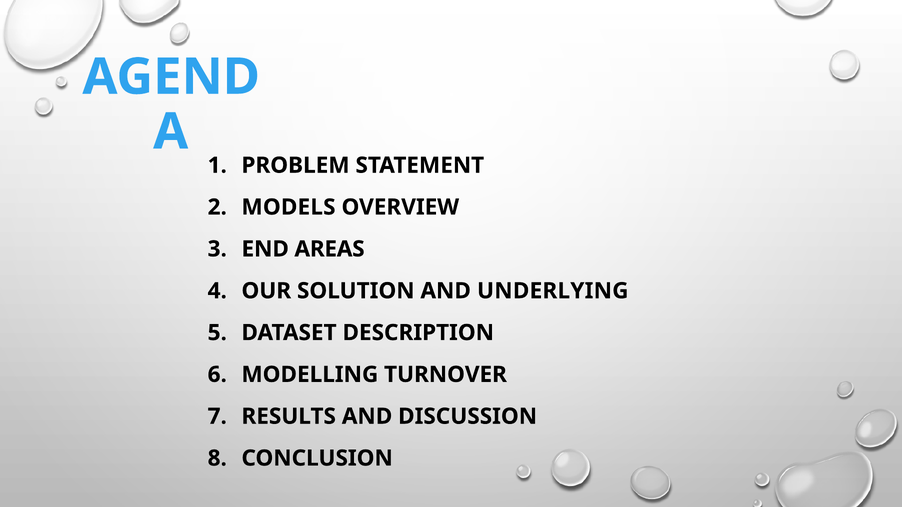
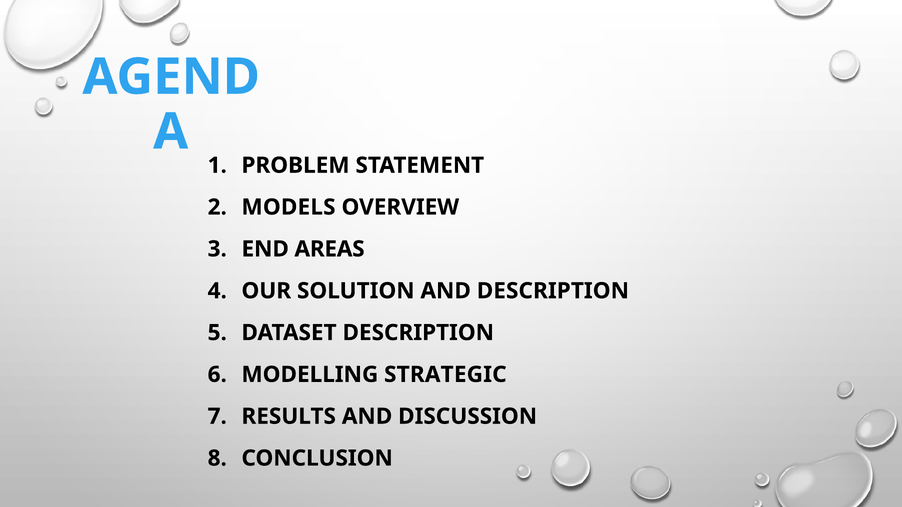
AND UNDERLYING: UNDERLYING -> DESCRIPTION
TURNOVER: TURNOVER -> STRATEGIC
